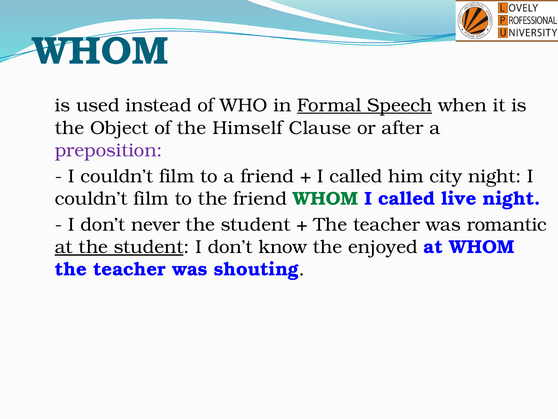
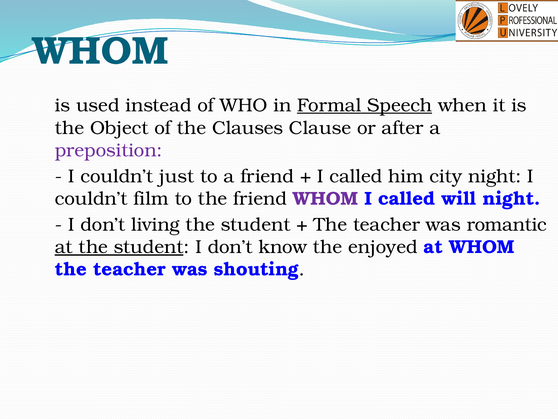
Himself: Himself -> Clauses
film at (177, 176): film -> just
WHOM at (326, 198) colour: green -> purple
live: live -> will
never: never -> living
